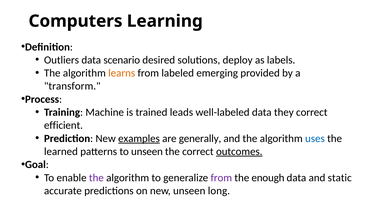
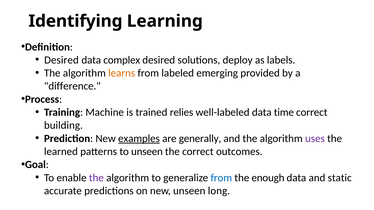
Computers: Computers -> Identifying
Outliers at (62, 60): Outliers -> Desired
scenario: scenario -> complex
transform: transform -> difference
leads: leads -> relies
they: they -> time
efficient: efficient -> building
uses colour: blue -> purple
outcomes underline: present -> none
from at (221, 178) colour: purple -> blue
